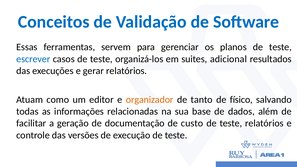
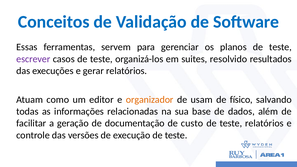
escrever colour: blue -> purple
adicional: adicional -> resolvido
tanto: tanto -> usam
